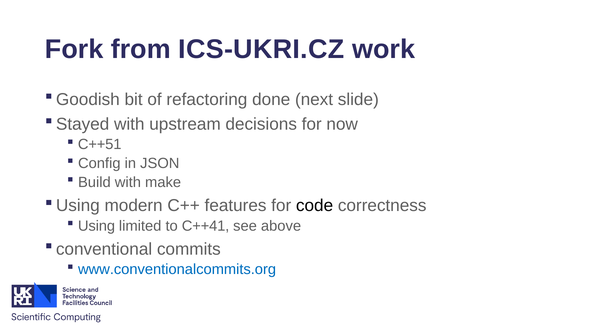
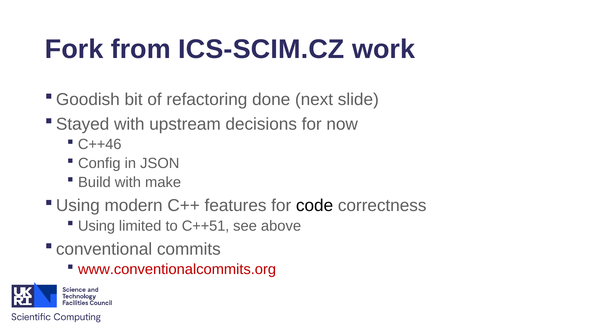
ICS-UKRI.CZ: ICS-UKRI.CZ -> ICS-SCIM.CZ
C++51: C++51 -> C++46
C++41: C++41 -> C++51
www.conventionalcommits.org colour: blue -> red
